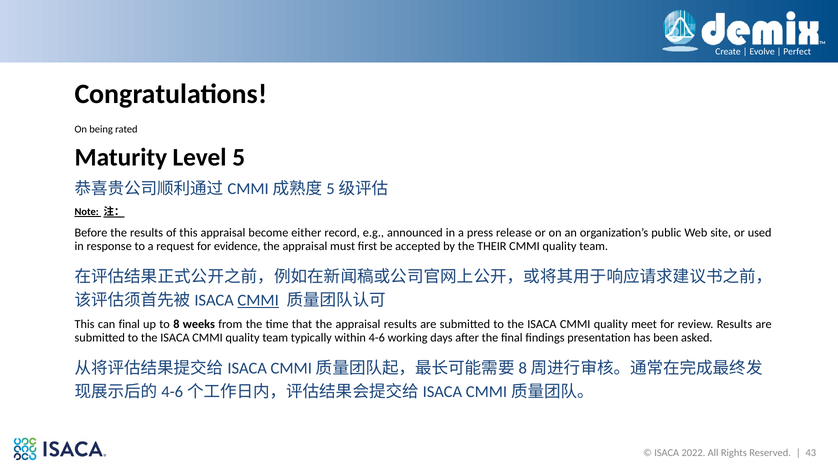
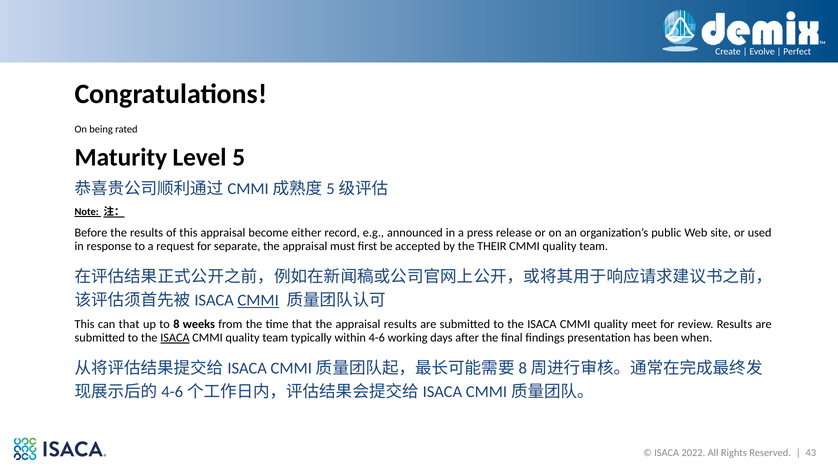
evidence: evidence -> separate
can final: final -> that
ISACA at (175, 338) underline: none -> present
asked: asked -> when
